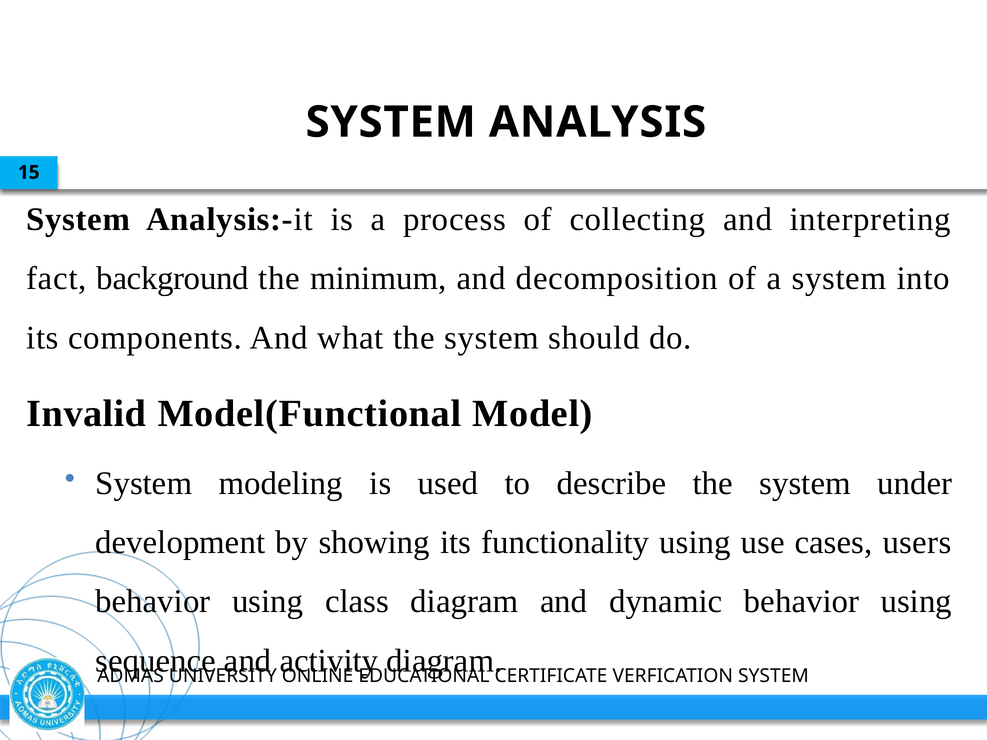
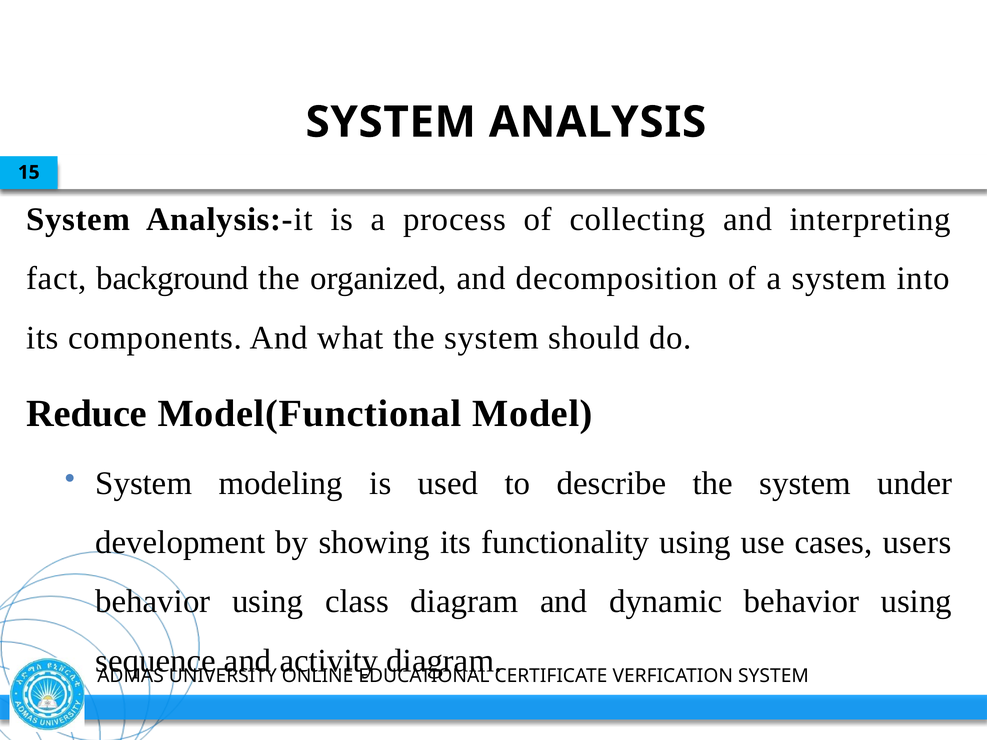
minimum: minimum -> organized
Invalid: Invalid -> Reduce
